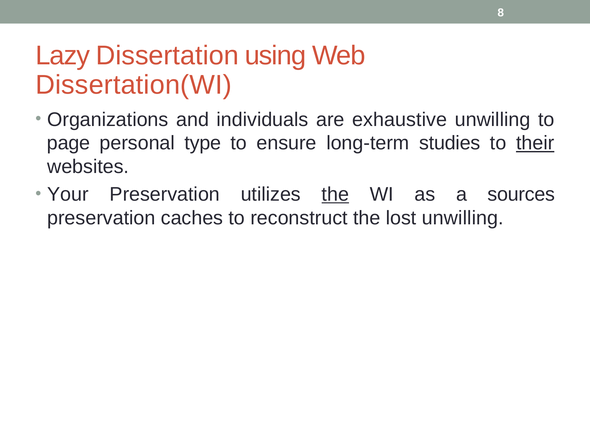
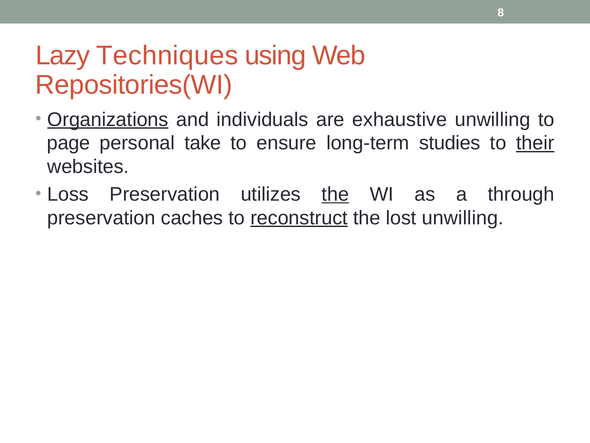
Dissertation: Dissertation -> Techniques
Dissertation(WI: Dissertation(WI -> Repositories(WI
Organizations underline: none -> present
type: type -> take
Your: Your -> Loss
sources: sources -> through
reconstruct underline: none -> present
